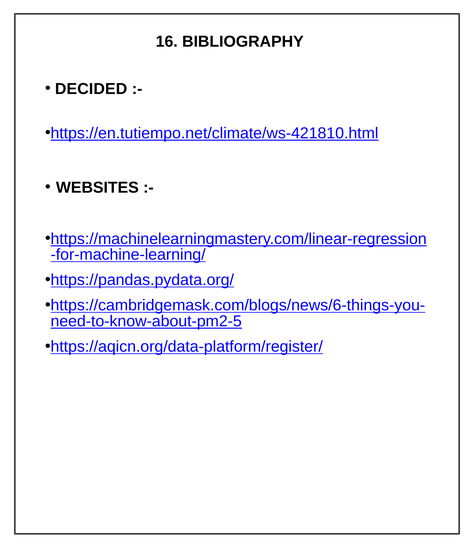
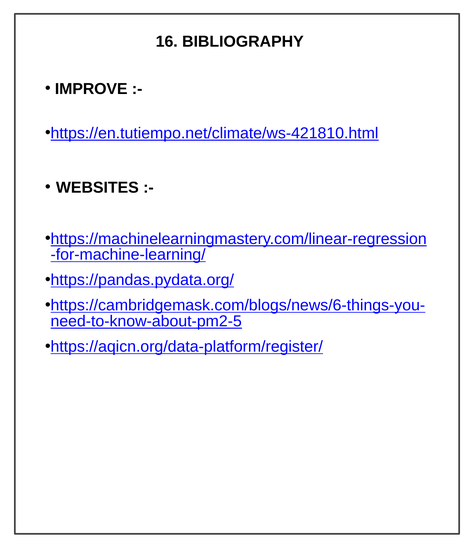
DECIDED: DECIDED -> IMPROVE
